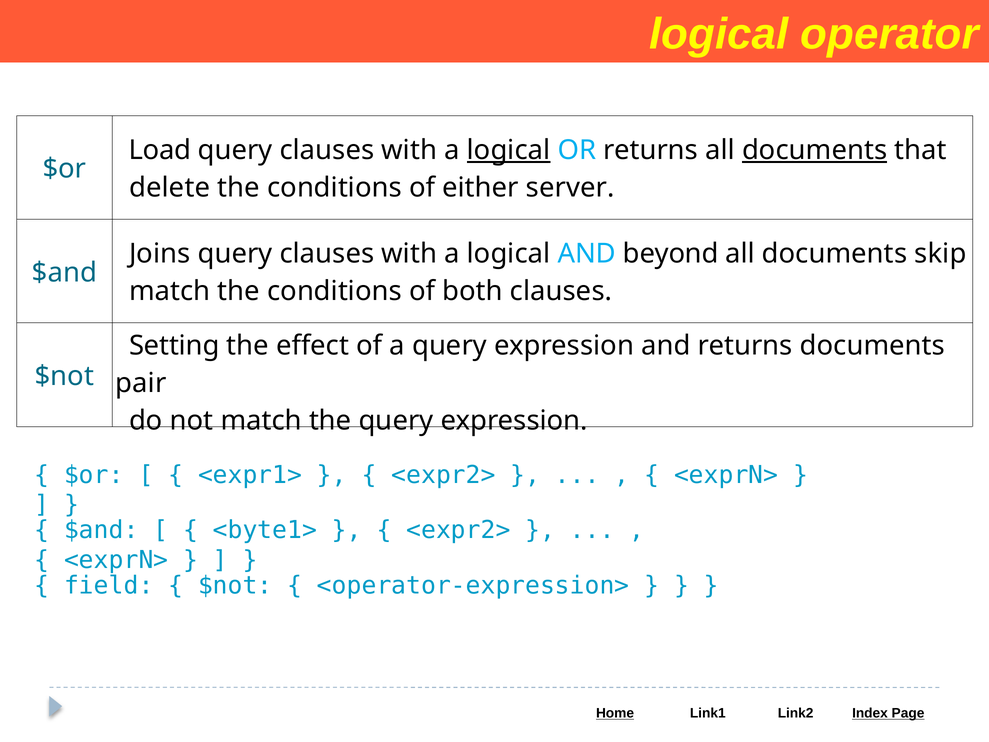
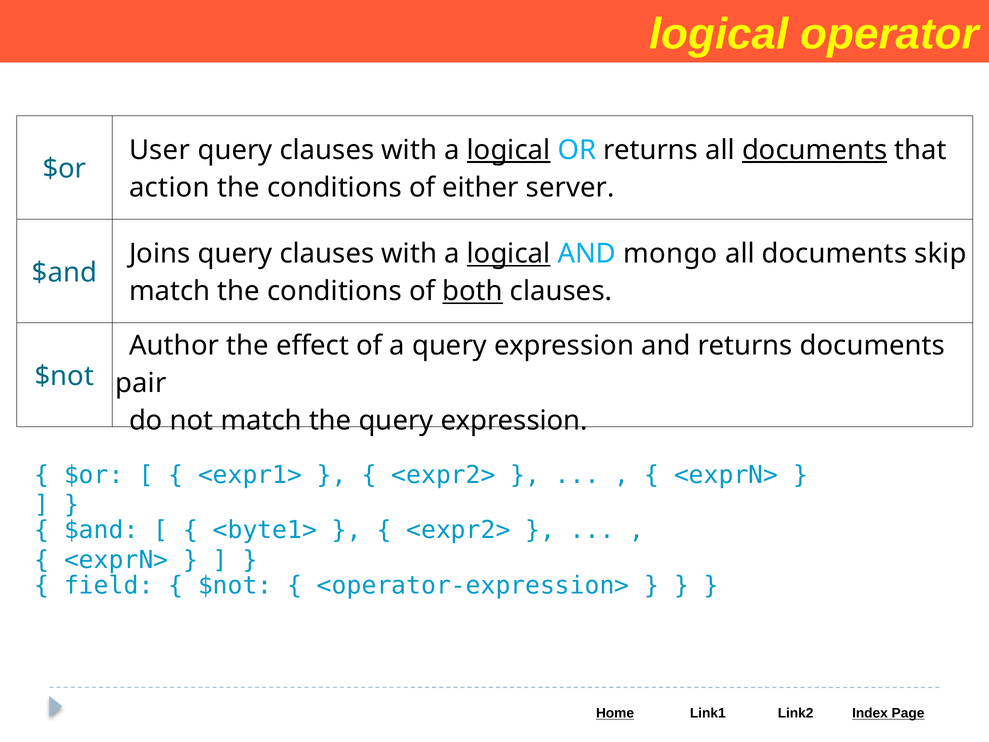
Load: Load -> User
delete: delete -> action
logical at (509, 254) underline: none -> present
beyond: beyond -> mongo
both underline: none -> present
Setting: Setting -> Author
